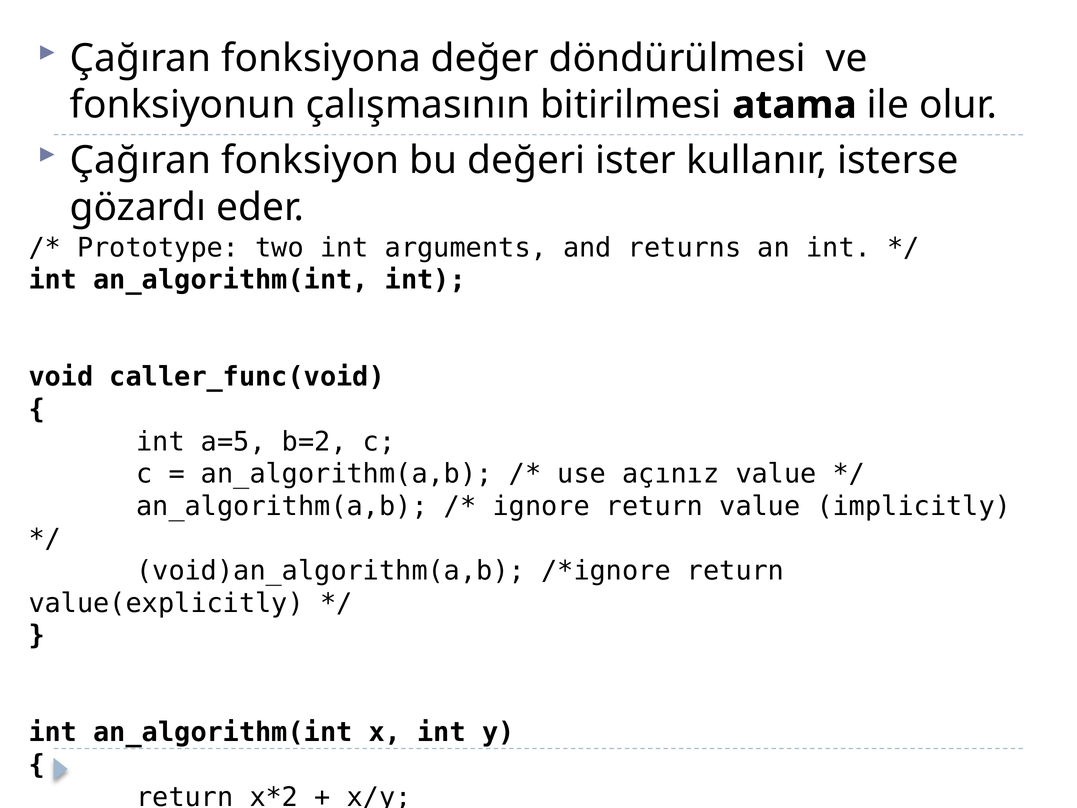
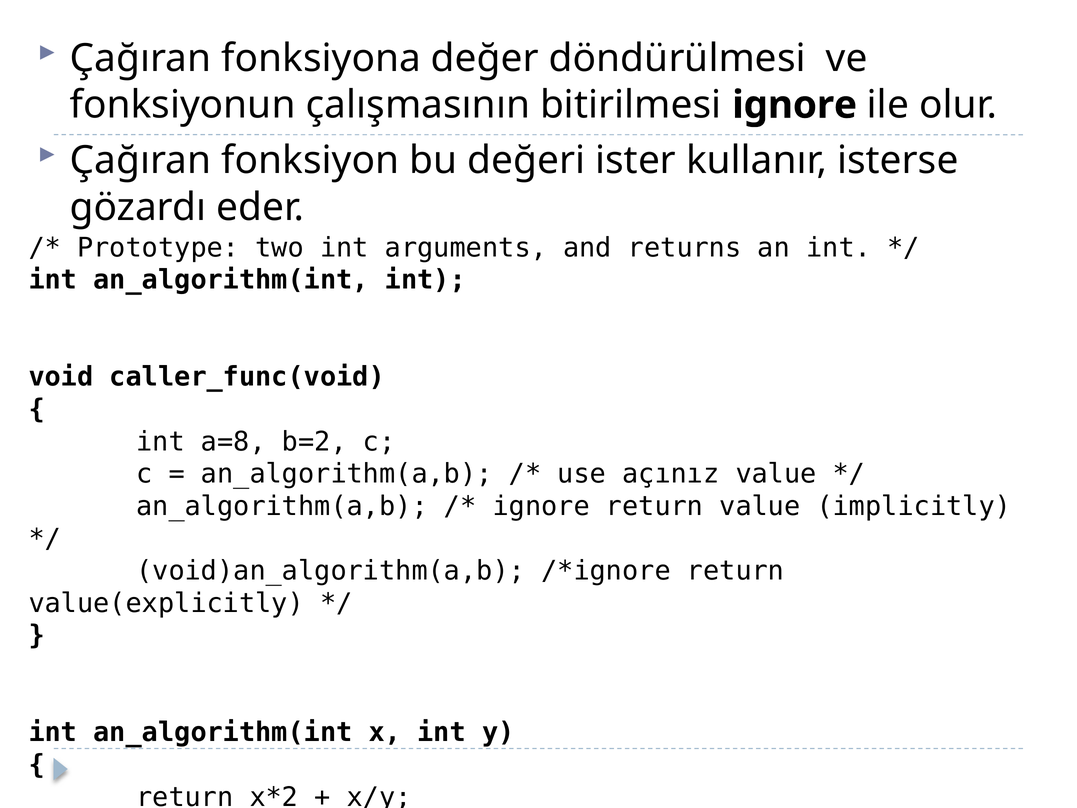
bitirilmesi atama: atama -> ignore
a=5: a=5 -> a=8
